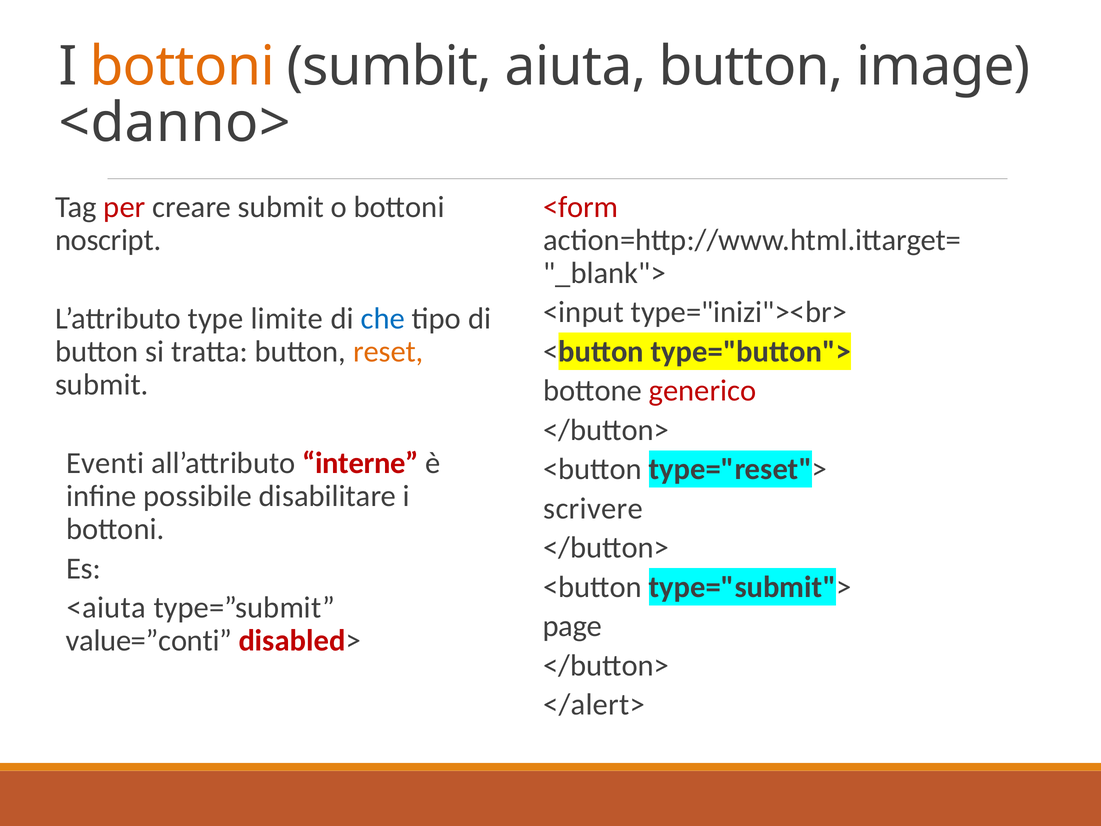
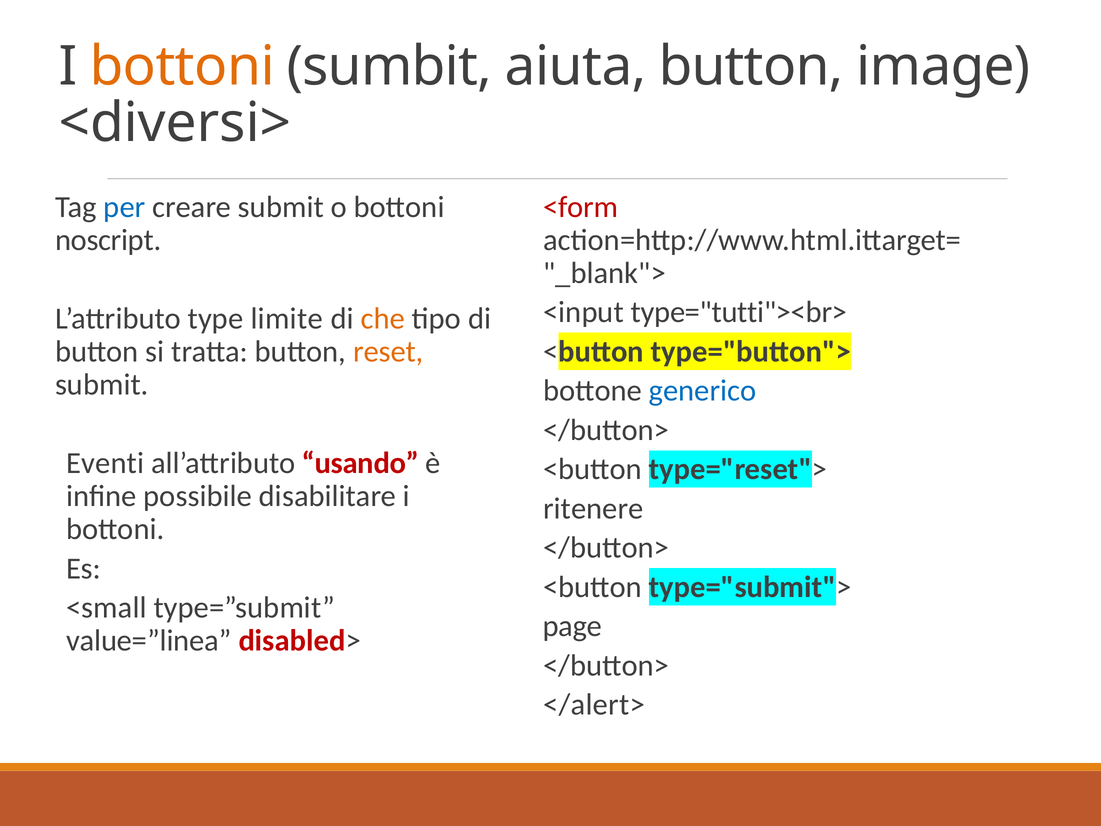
<danno>: <danno> -> <diversi>
per colour: red -> blue
type="inizi"><br>: type="inizi"><br> -> type="tutti"><br>
che colour: blue -> orange
generico colour: red -> blue
interne: interne -> usando
scrivere: scrivere -> ritenere
<aiuta: <aiuta -> <small
value=”conti: value=”conti -> value=”linea
